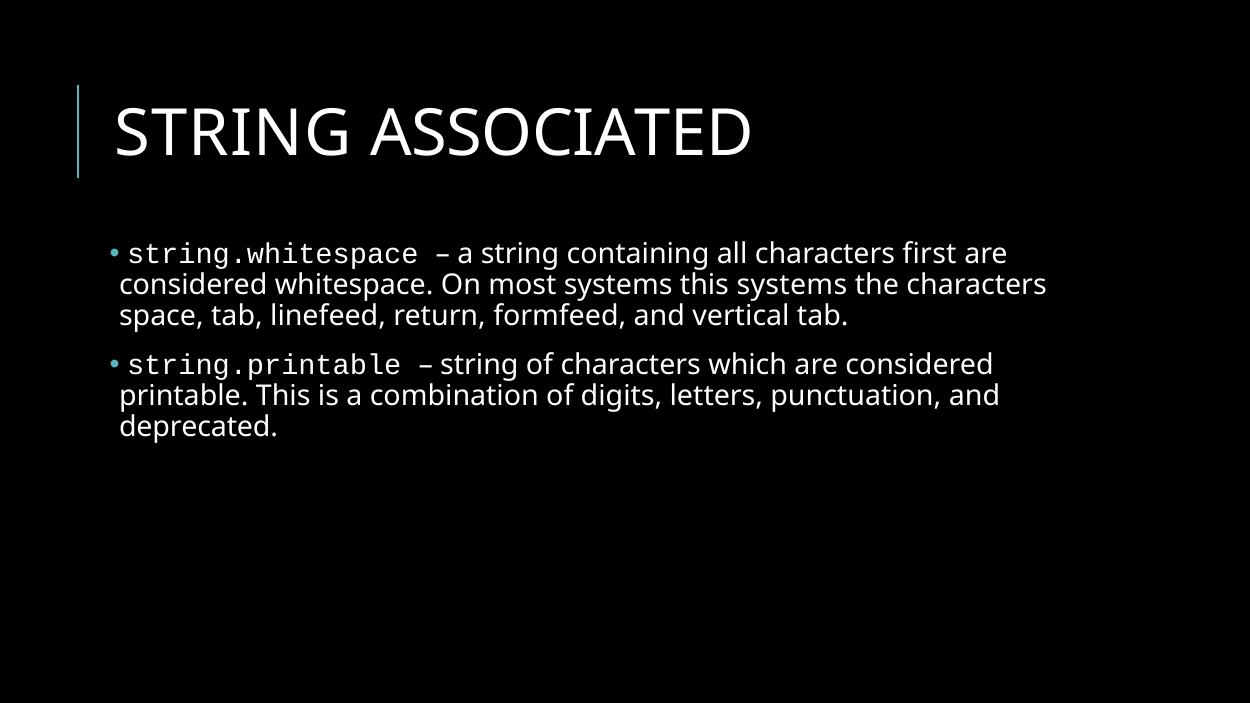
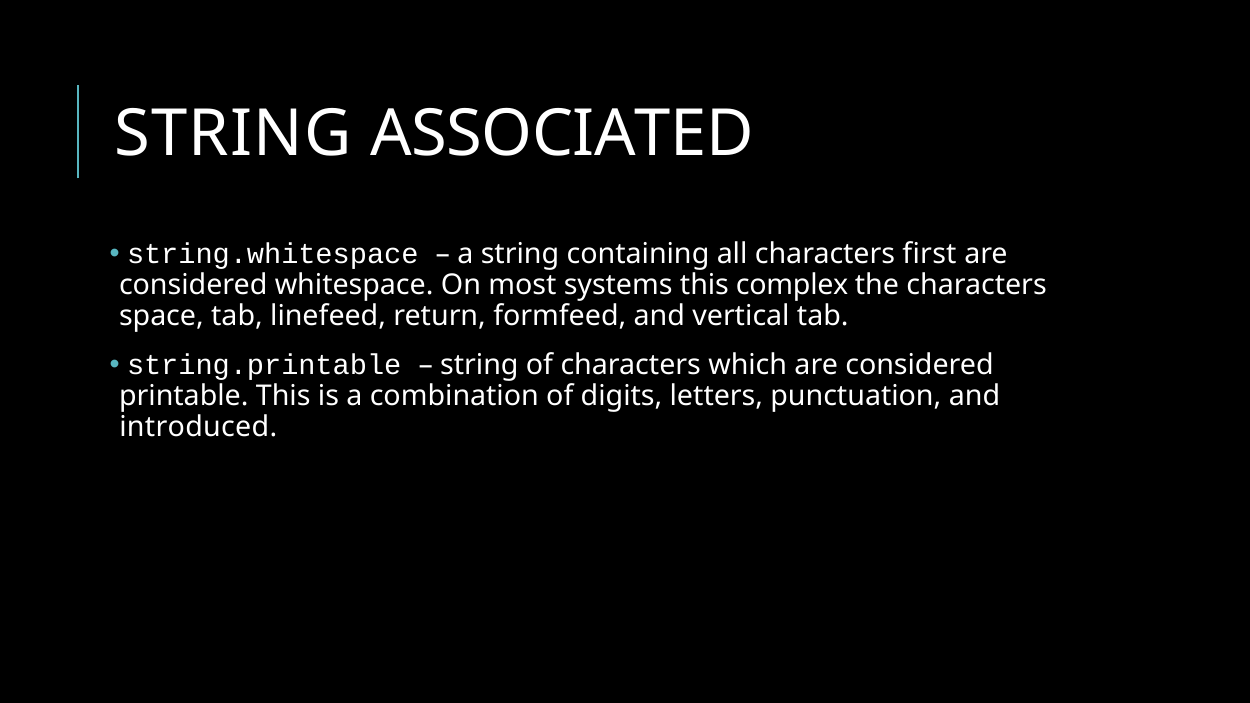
this systems: systems -> complex
deprecated: deprecated -> introduced
